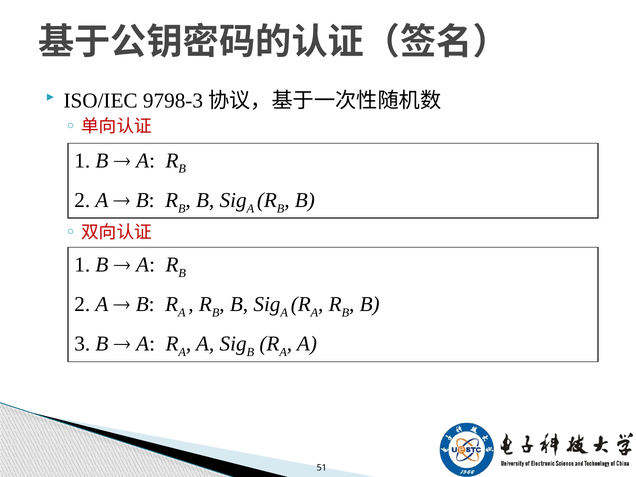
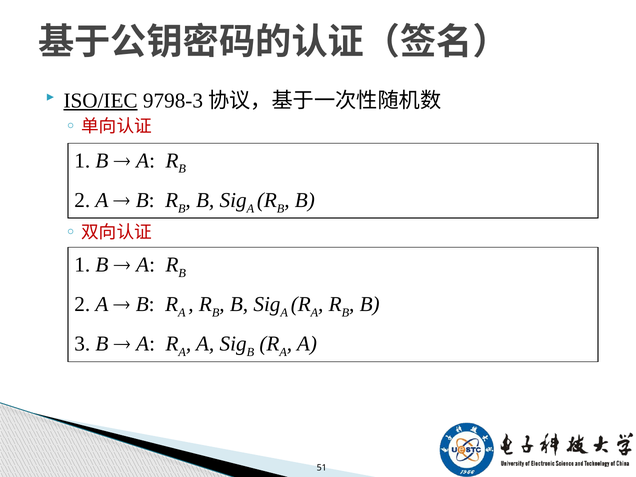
ISO/IEC underline: none -> present
